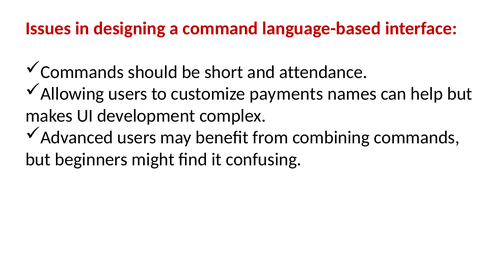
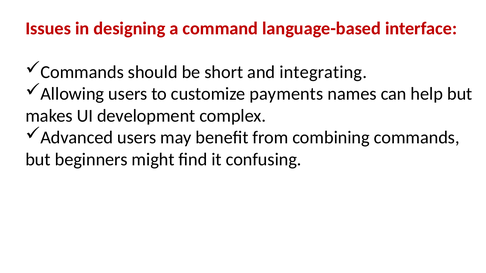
attendance: attendance -> integrating
